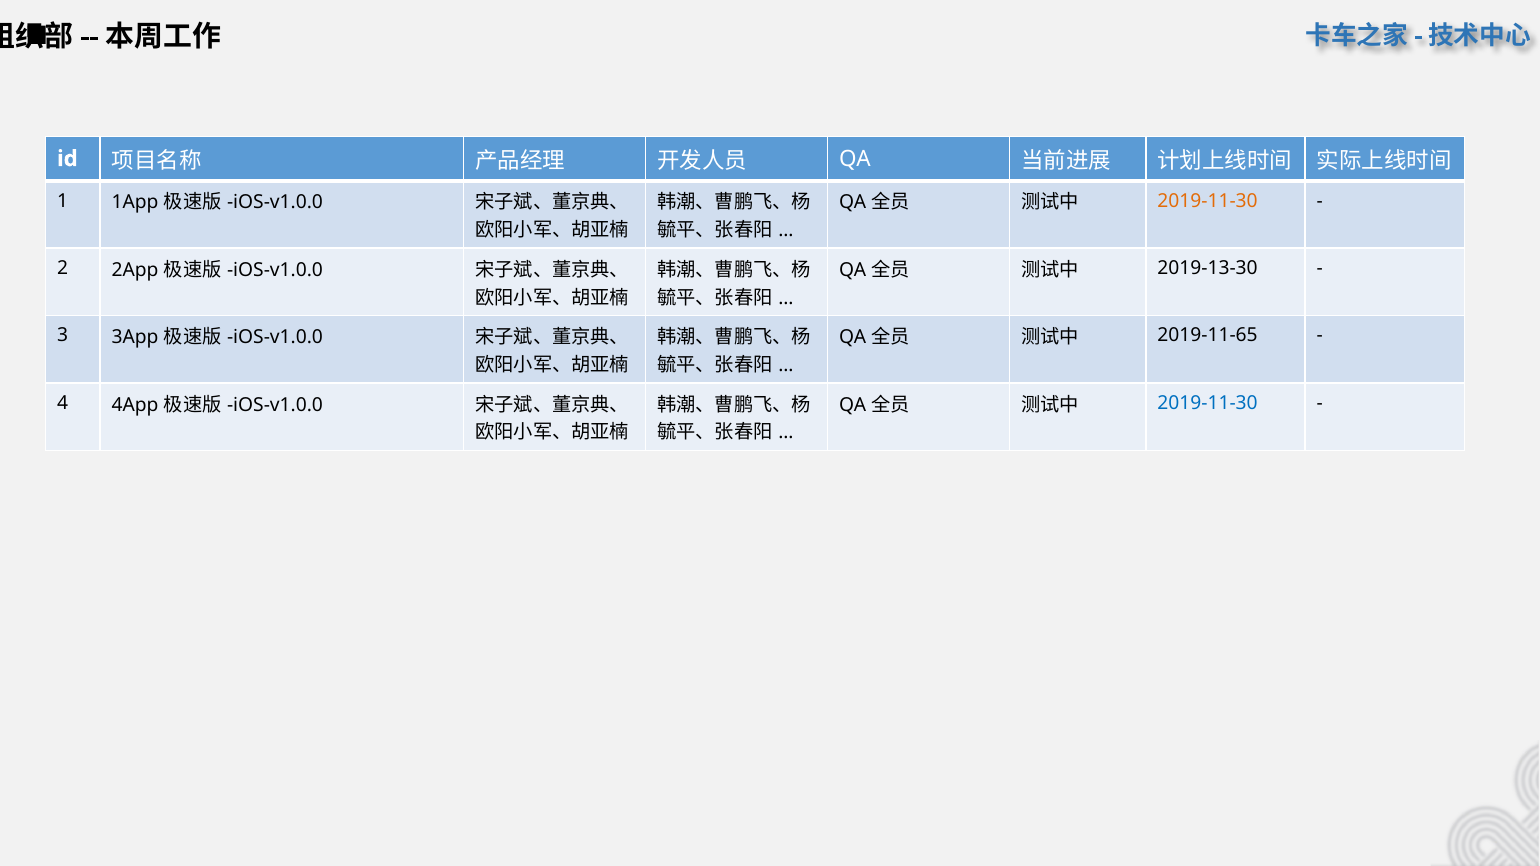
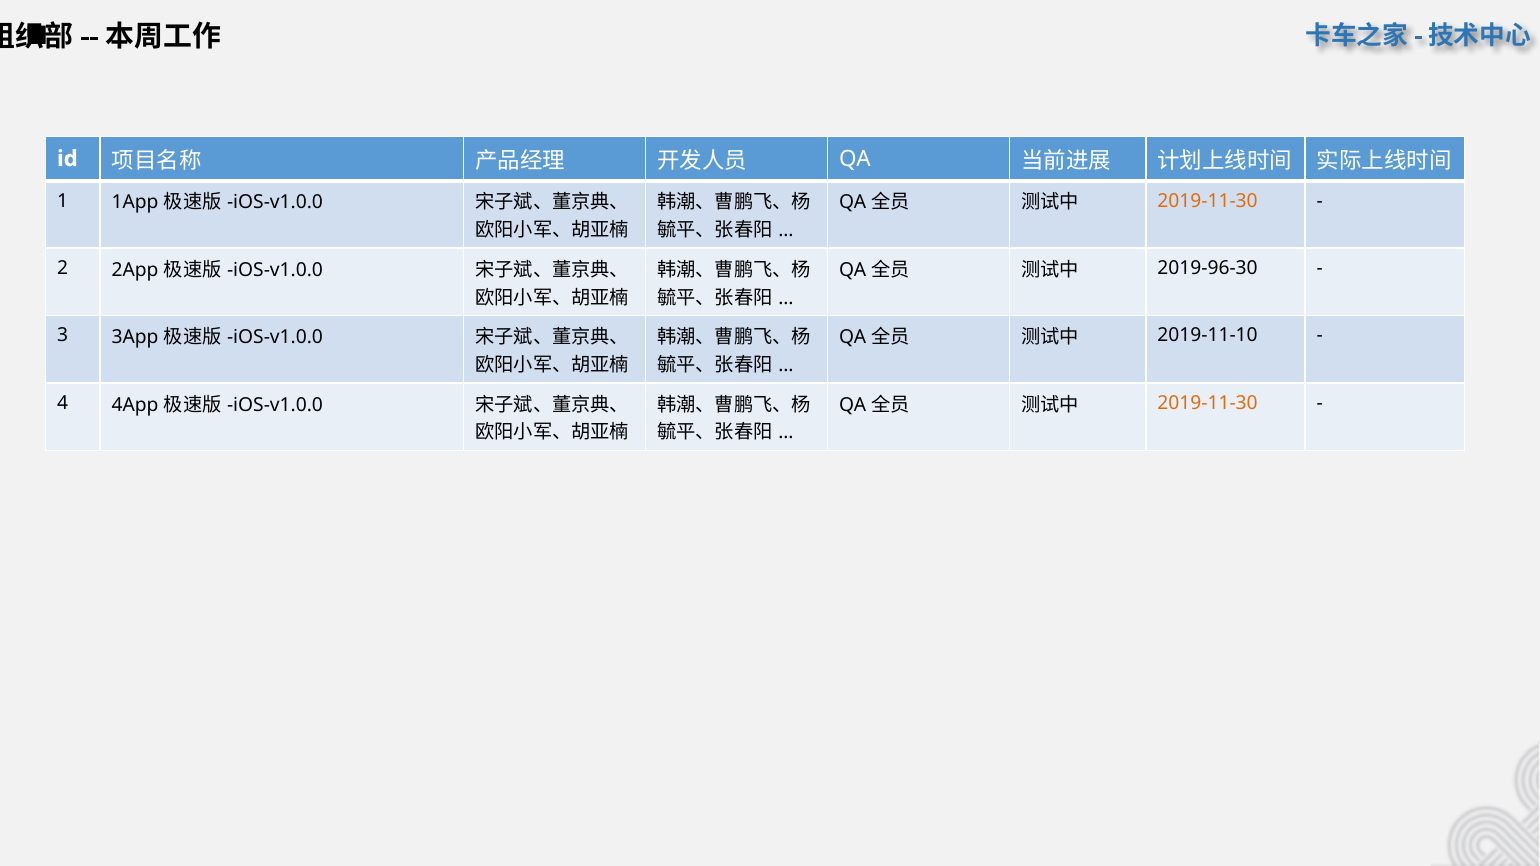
2019-13-30: 2019-13-30 -> 2019-96-30
2019-11-65: 2019-11-65 -> 2019-11-10
2019-11-30 at (1208, 403) colour: blue -> orange
